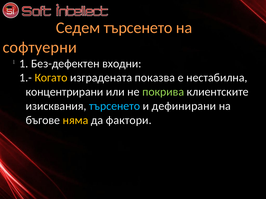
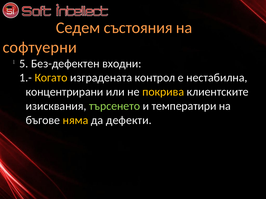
Седем търсенето: търсенето -> състояния
1: 1 -> 5
показва: показва -> контрол
покрива colour: light green -> yellow
търсенето at (115, 106) colour: light blue -> light green
дефинирани: дефинирани -> температири
фактори: фактори -> дефекти
